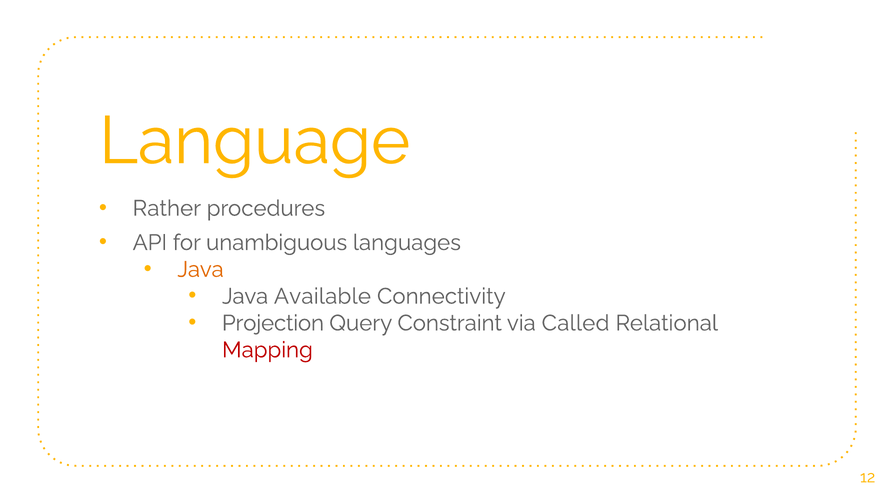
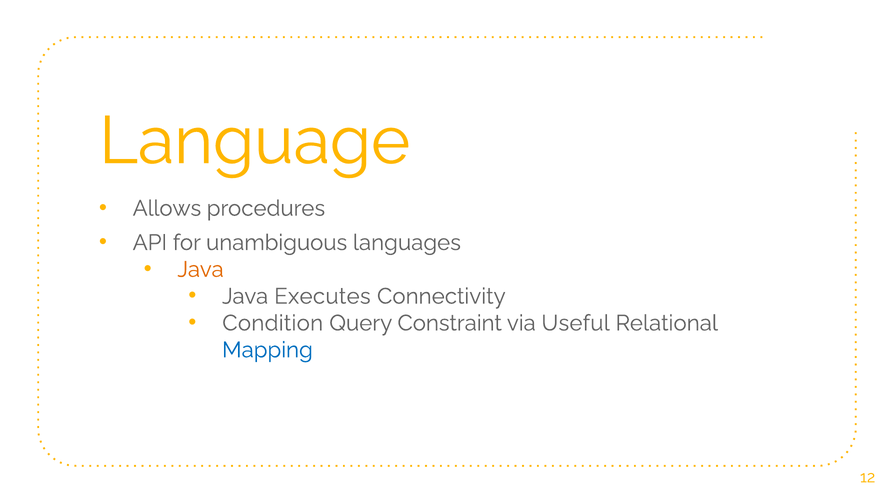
Rather: Rather -> Allows
Available: Available -> Executes
Projection: Projection -> Condition
Called: Called -> Useful
Mapping colour: red -> blue
